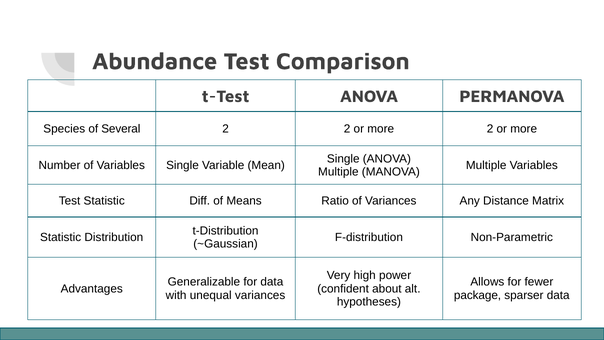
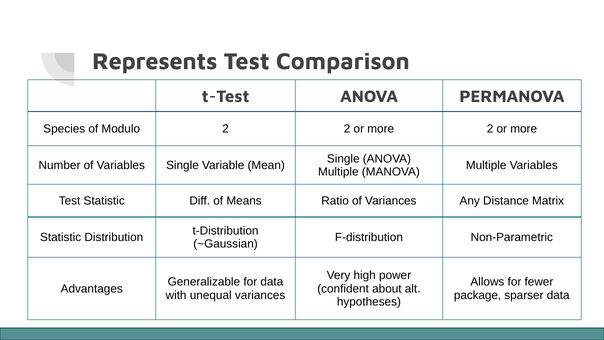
Abundance: Abundance -> Represents
Several: Several -> Modulo
